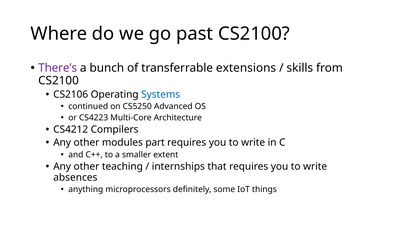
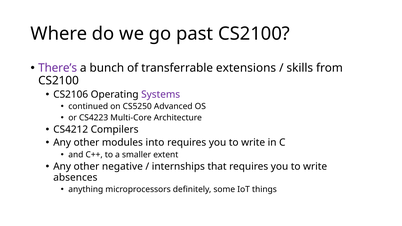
Systems colour: blue -> purple
part: part -> into
teaching: teaching -> negative
